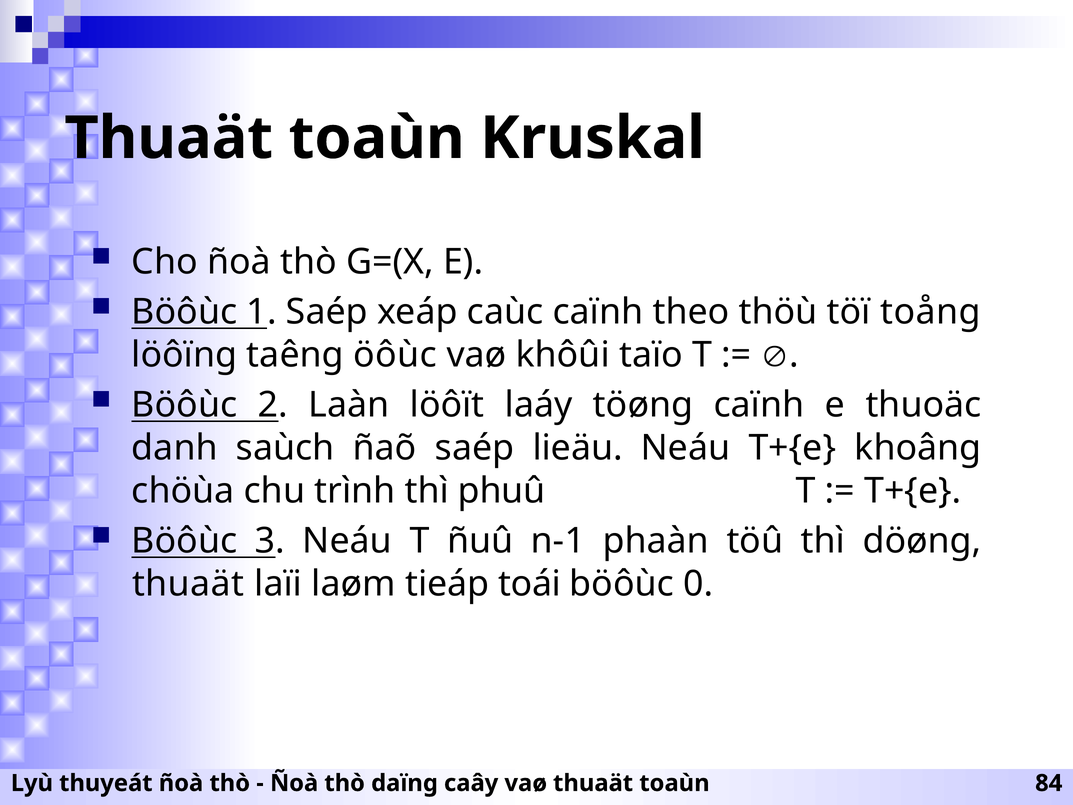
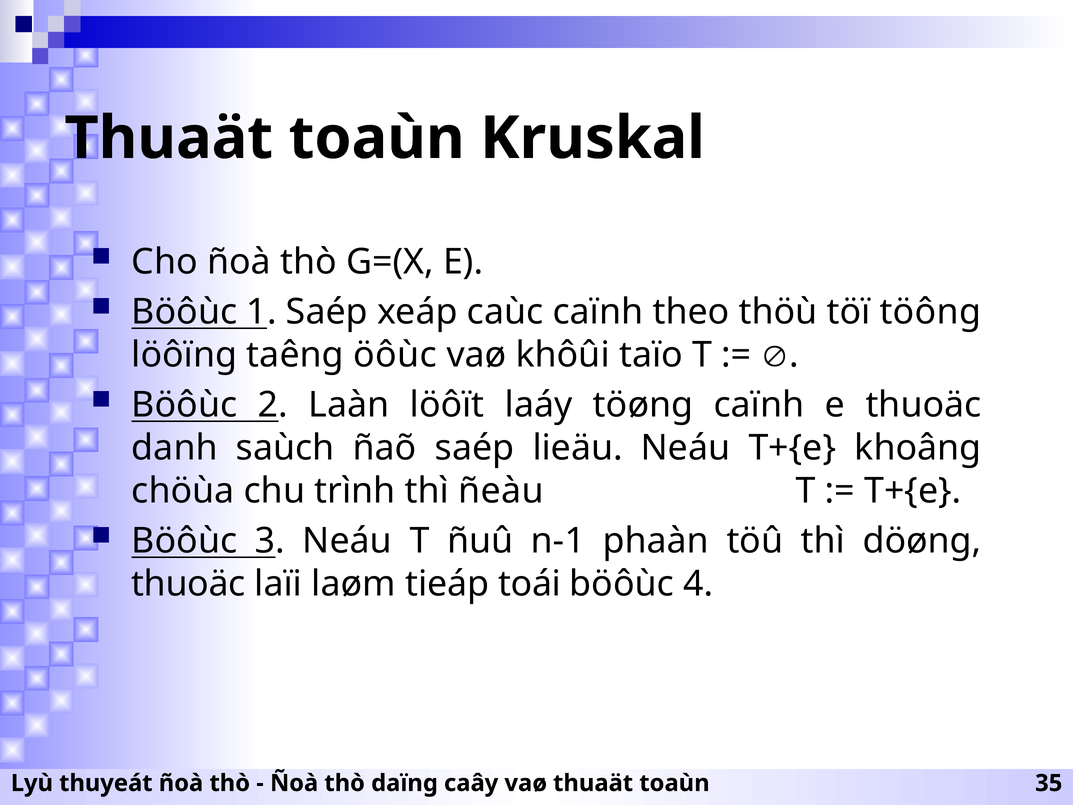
toång: toång -> töông
phuû: phuû -> ñeàu
thuaät at (188, 584): thuaät -> thuoäc
0: 0 -> 4
84: 84 -> 35
